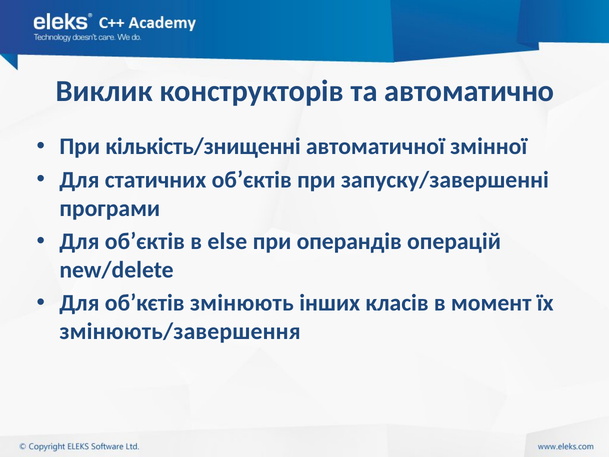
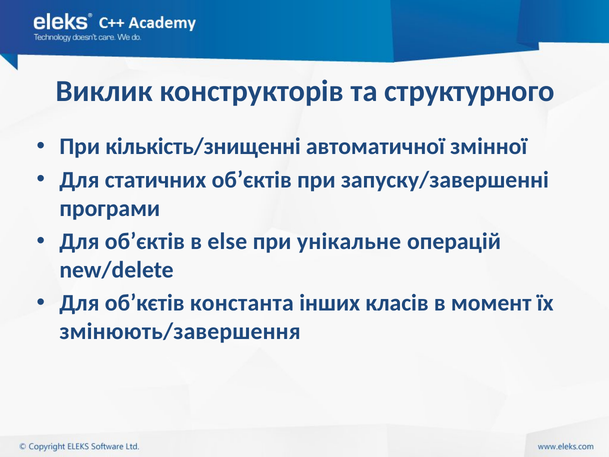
автоматично: автоматично -> структурного
операндів: операндів -> унікальне
змінюють: змінюють -> константа
